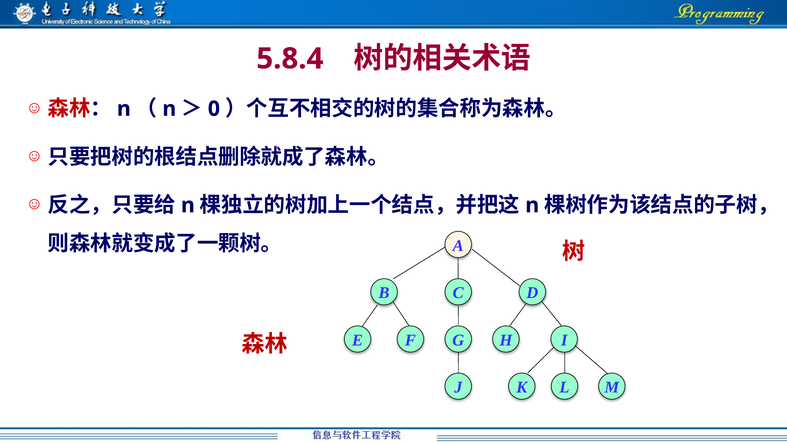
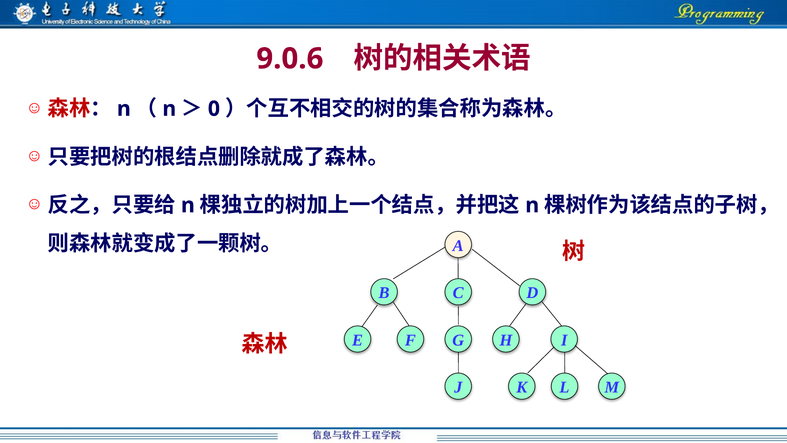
5.8.4: 5.8.4 -> 9.0.6
